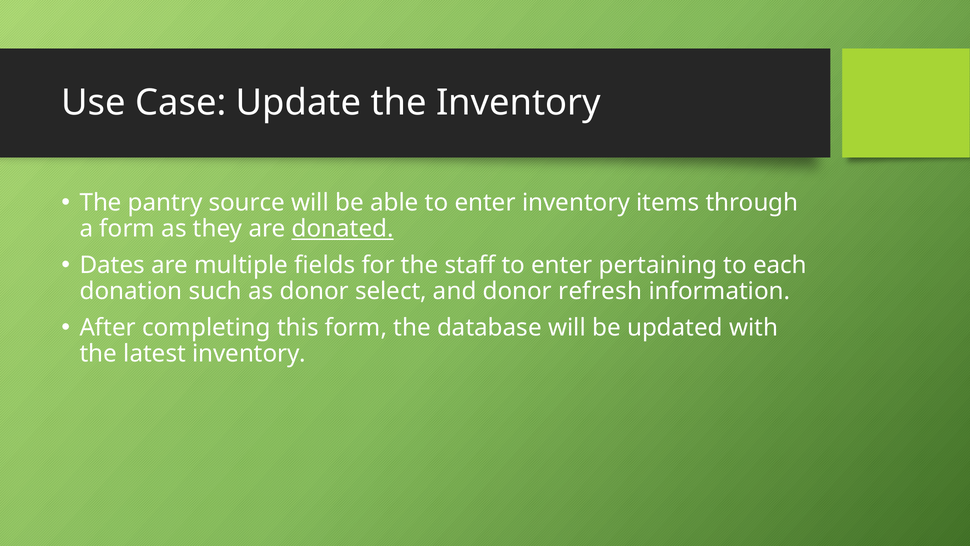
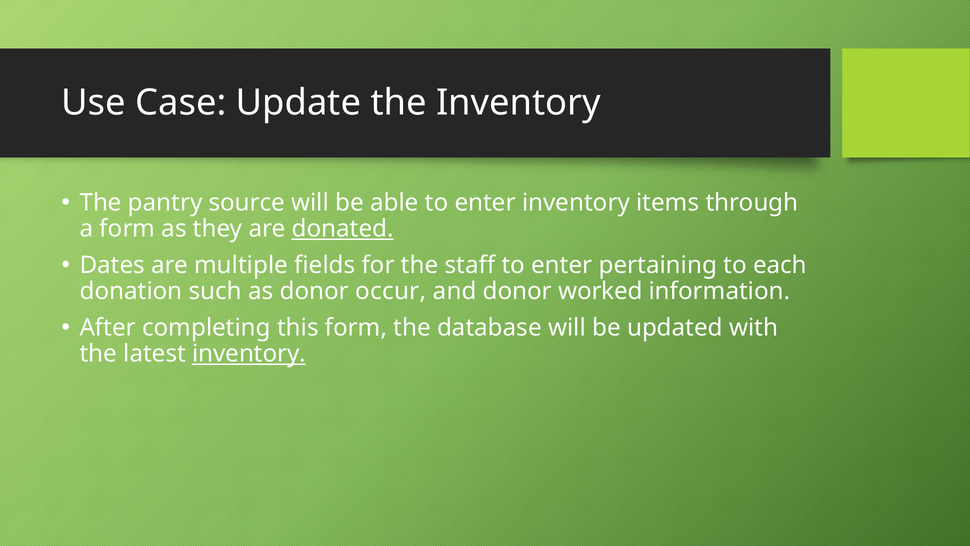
select: select -> occur
refresh: refresh -> worked
inventory at (249, 354) underline: none -> present
